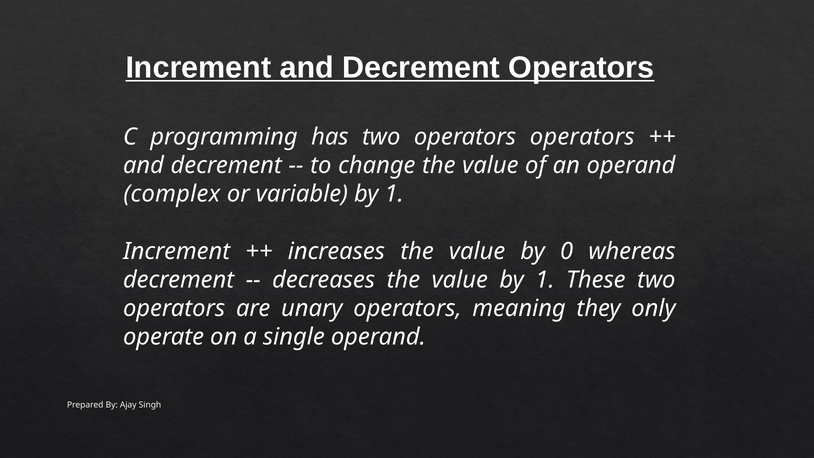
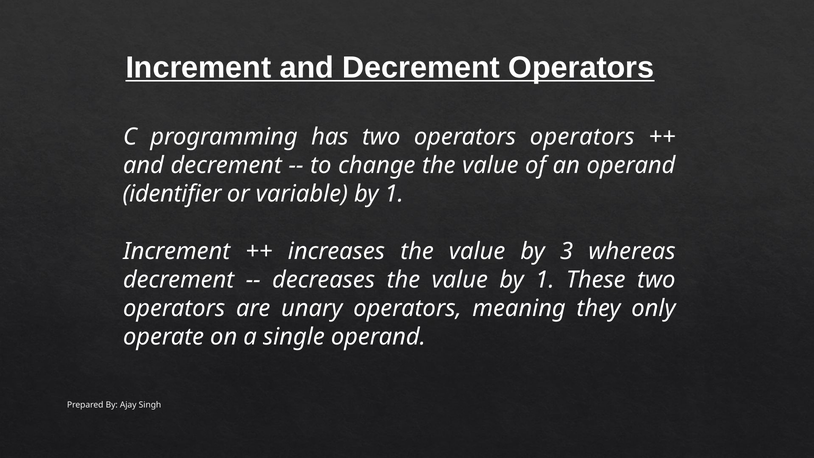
complex: complex -> identifier
0: 0 -> 3
